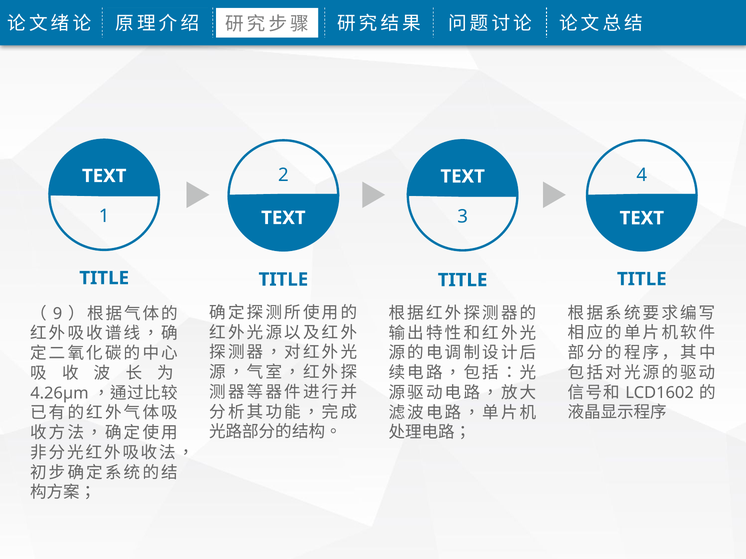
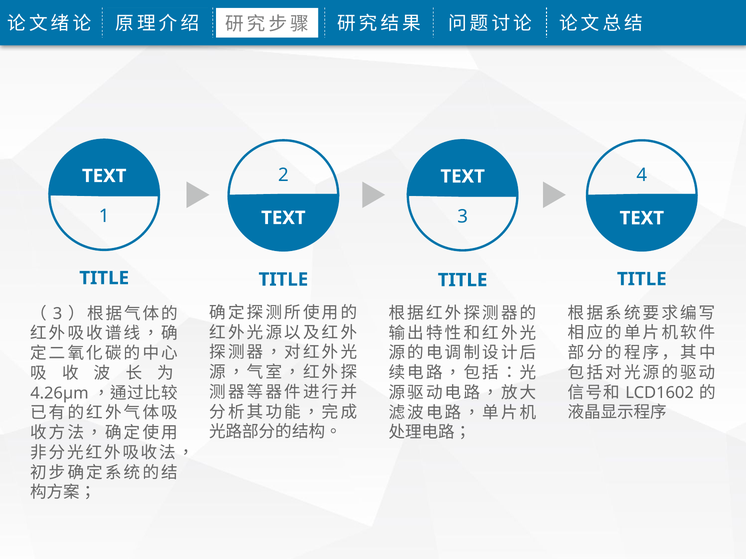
9 at (58, 314): 9 -> 3
